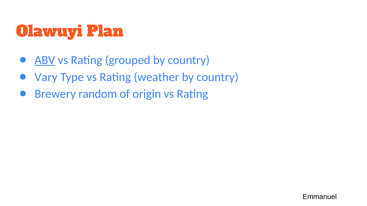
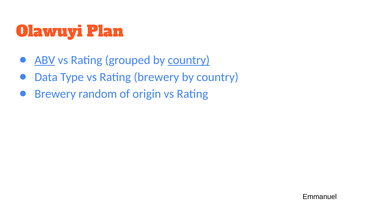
country at (189, 60) underline: none -> present
Vary: Vary -> Data
Rating weather: weather -> brewery
